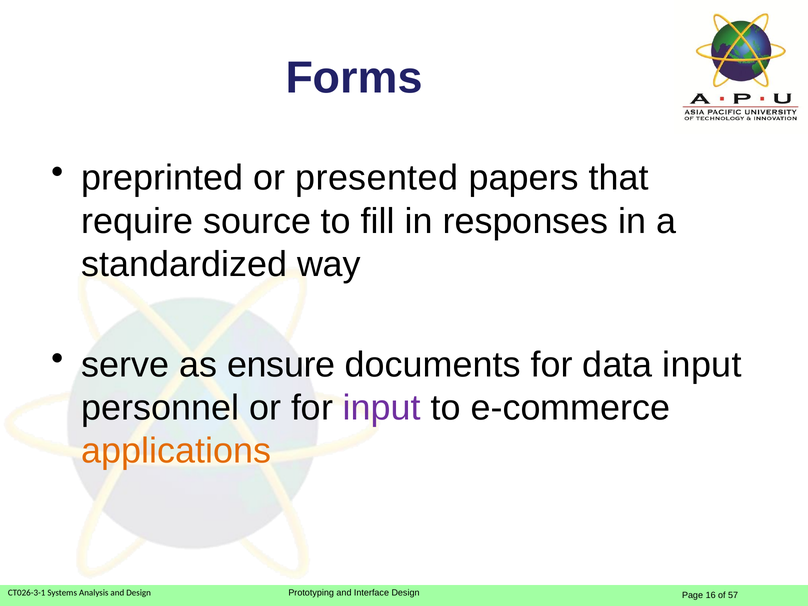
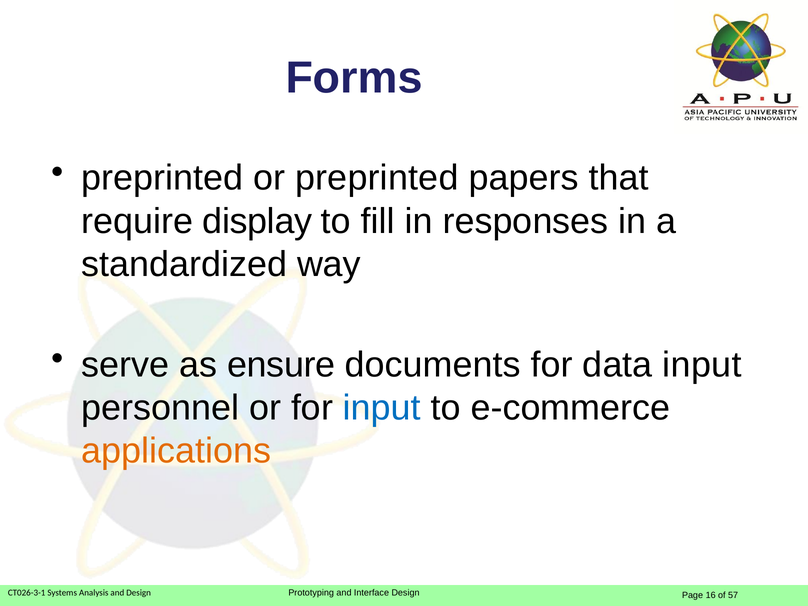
or presented: presented -> preprinted
source: source -> display
input at (382, 408) colour: purple -> blue
